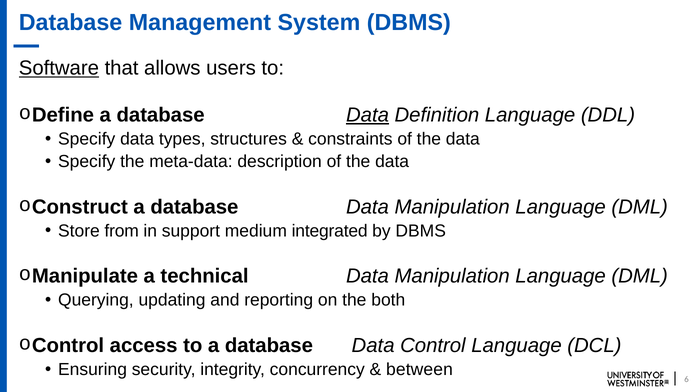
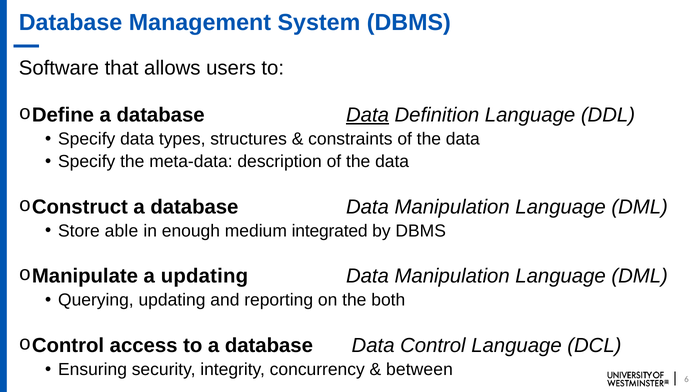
Software underline: present -> none
from: from -> able
support: support -> enough
a technical: technical -> updating
